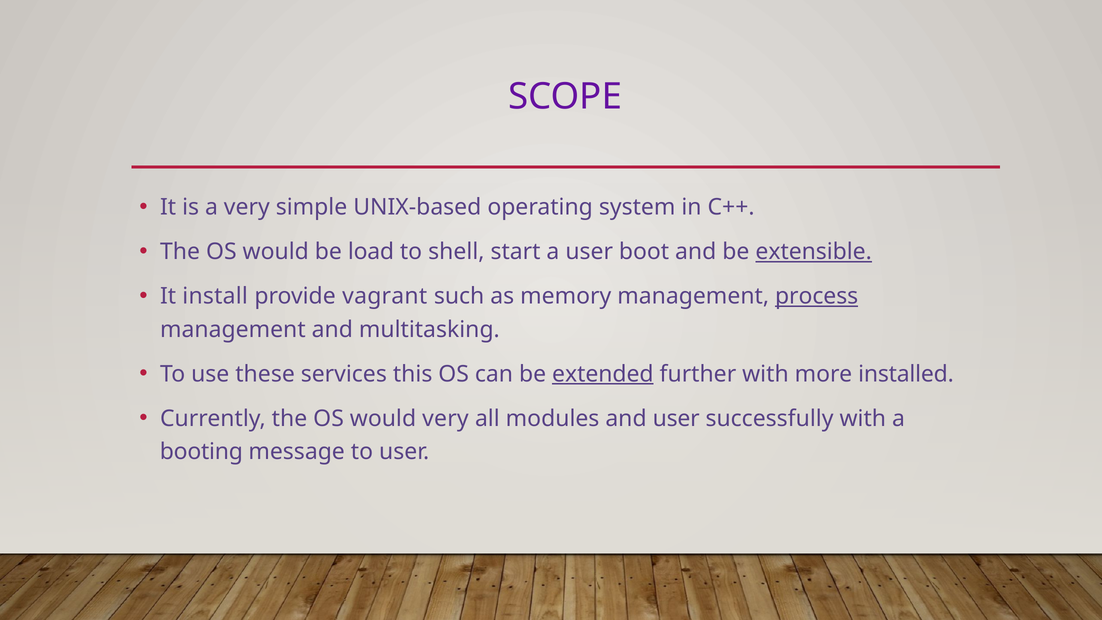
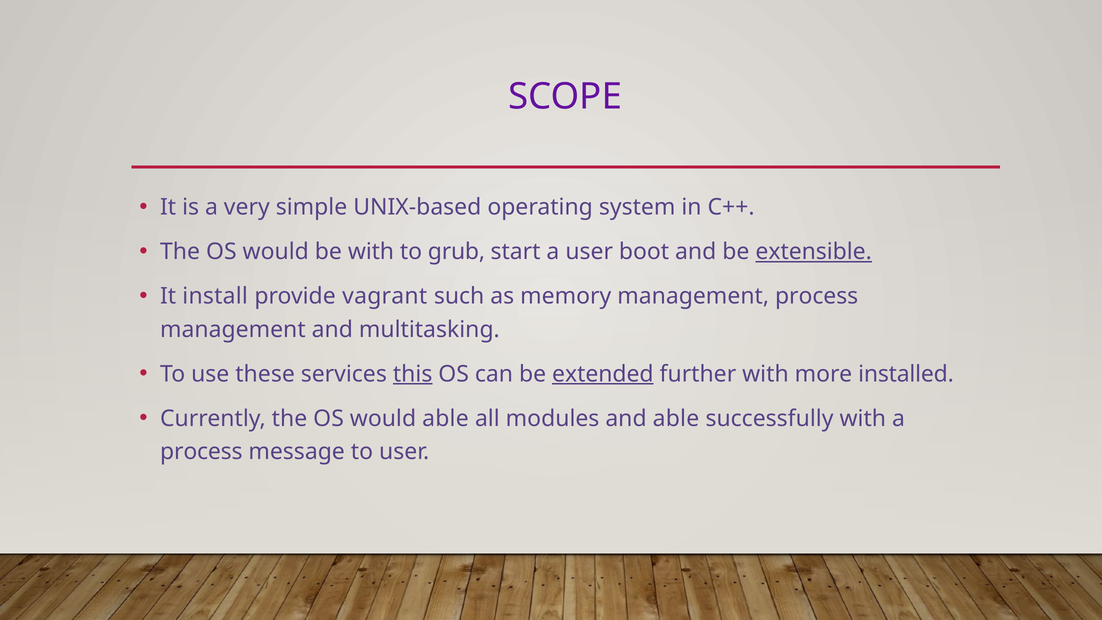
be load: load -> with
shell: shell -> grub
process at (817, 296) underline: present -> none
this underline: none -> present
would very: very -> able
and user: user -> able
booting at (201, 452): booting -> process
